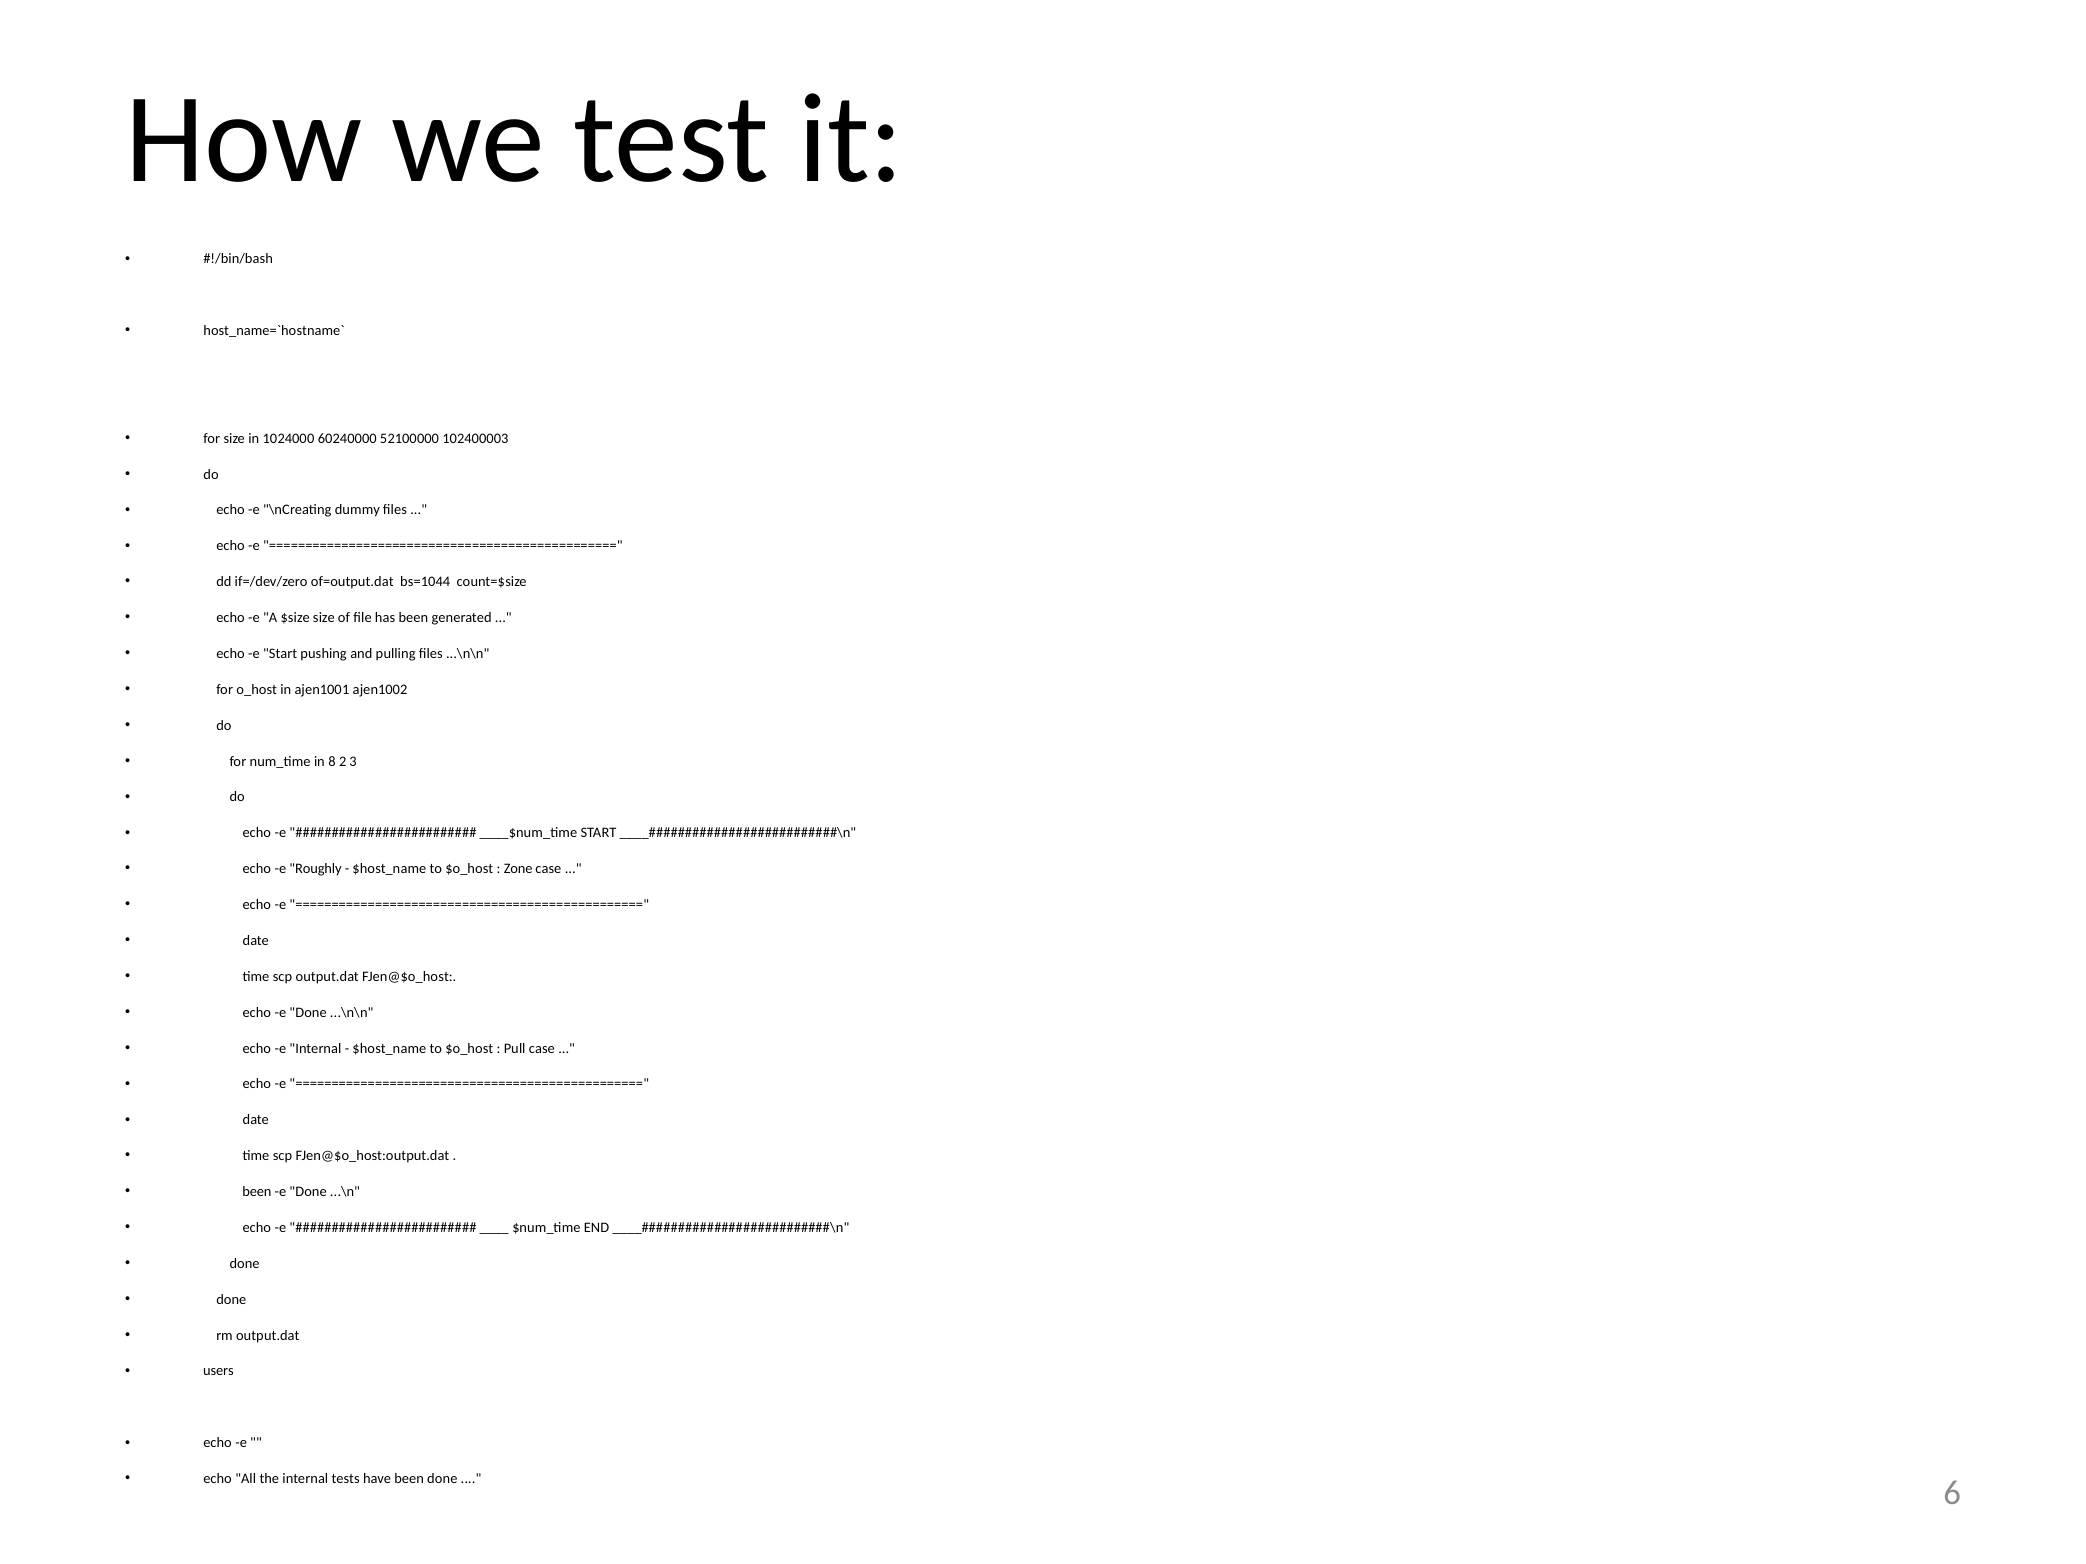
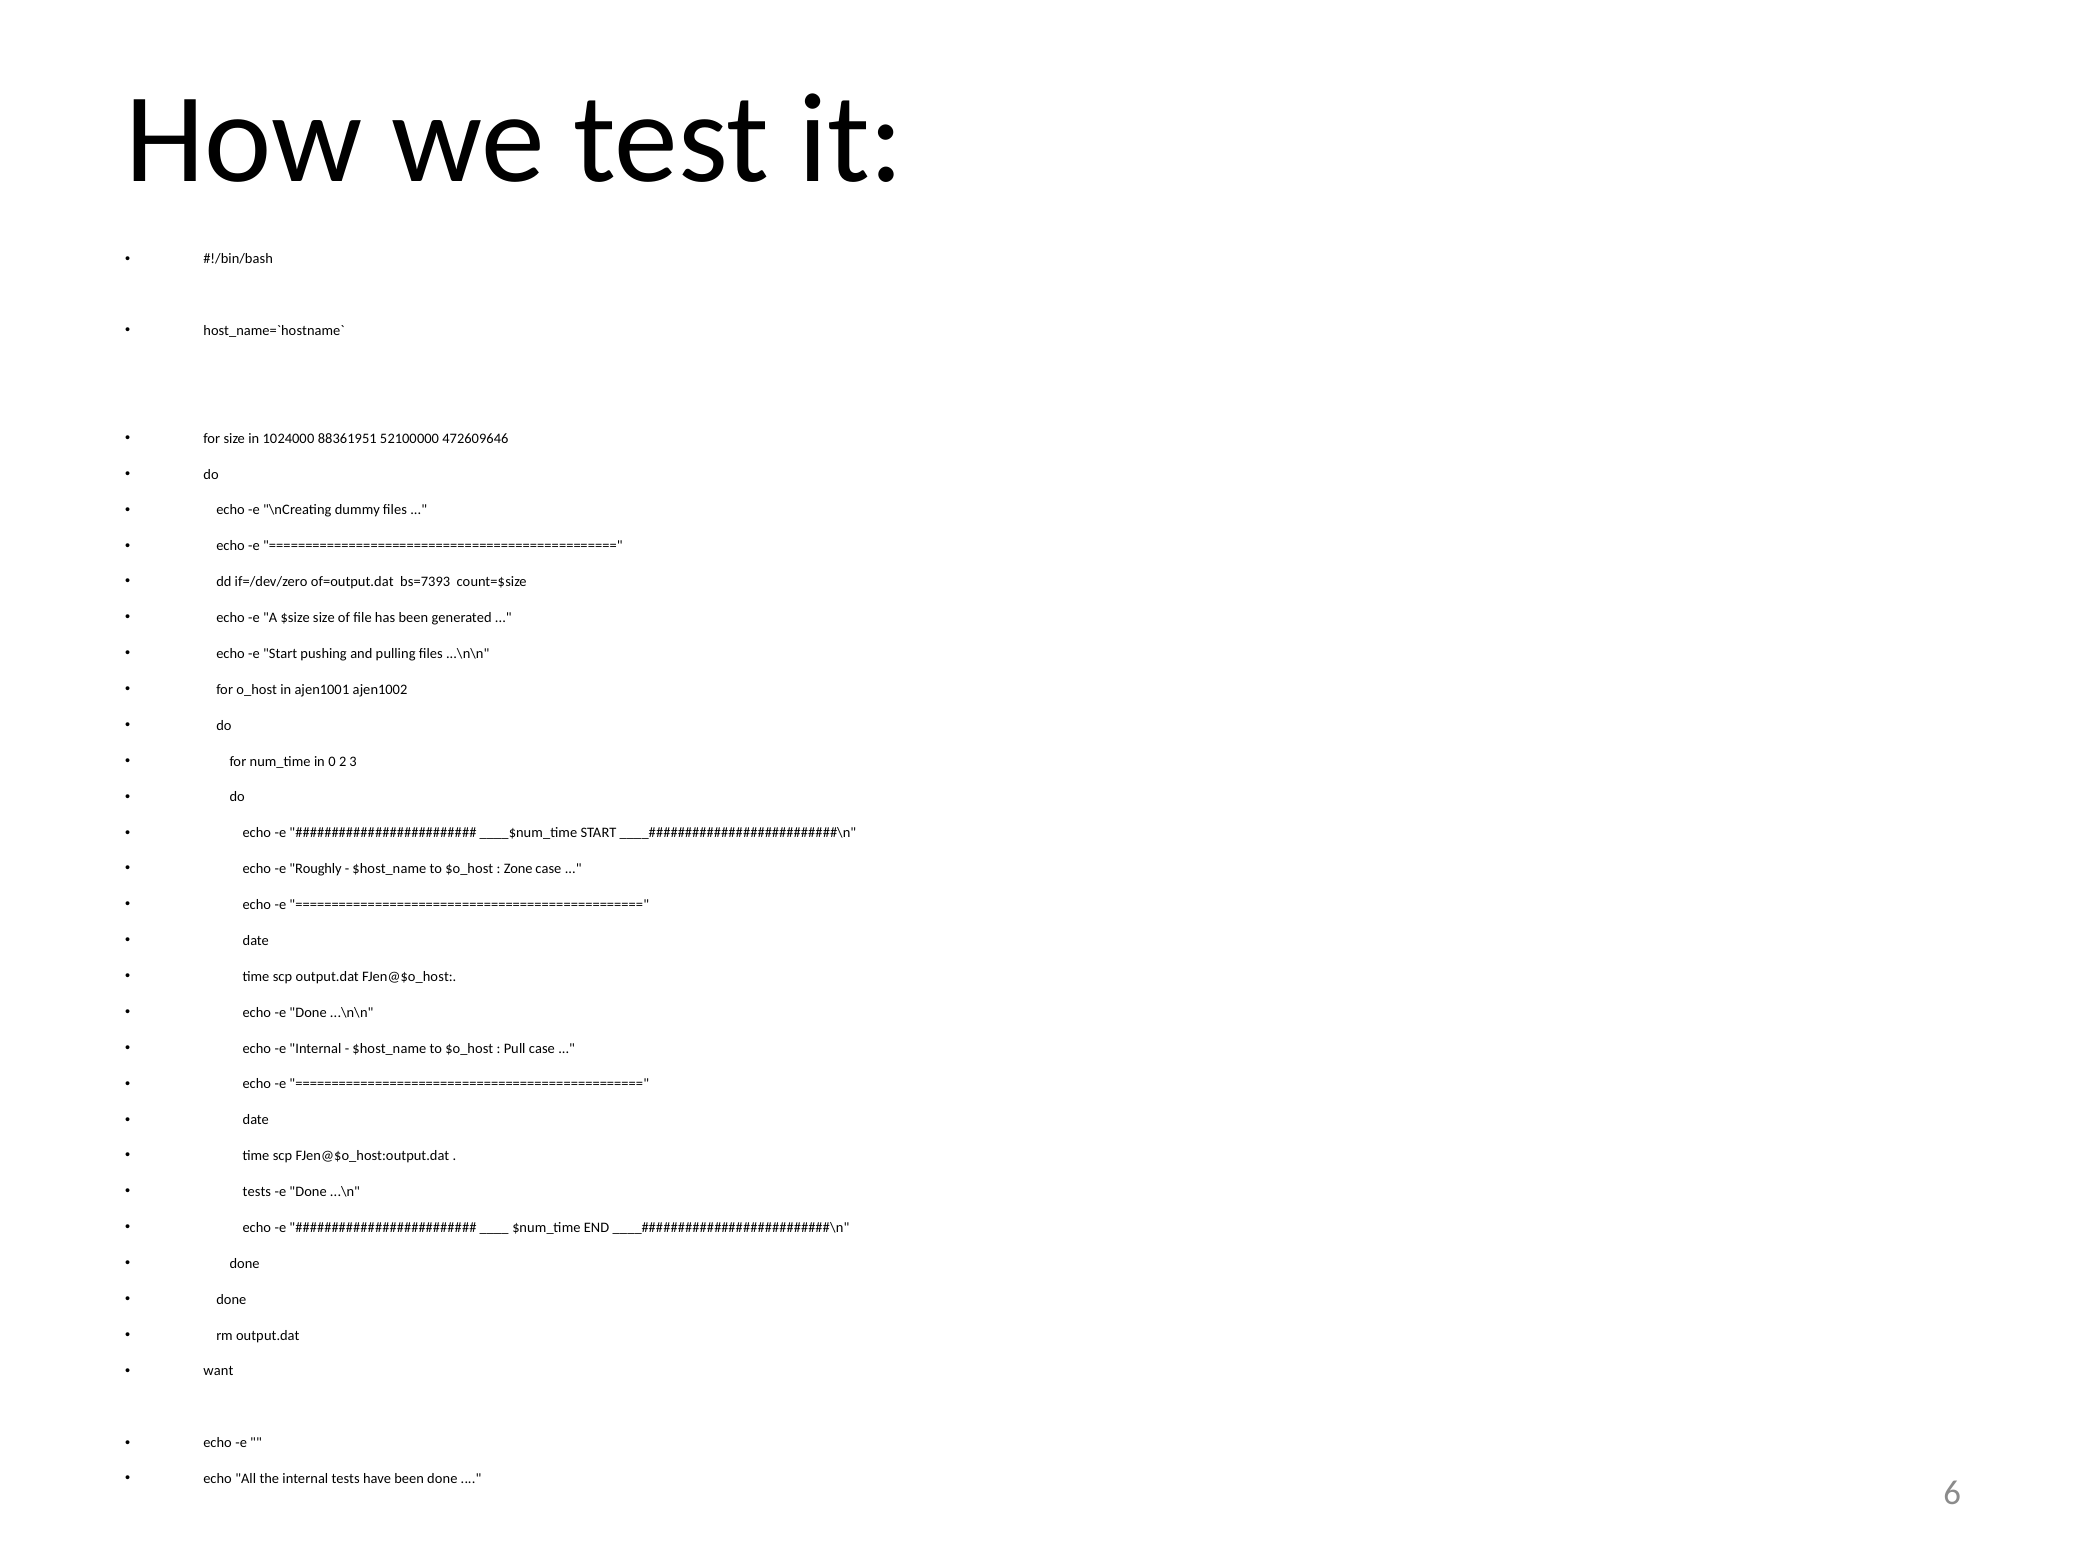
60240000: 60240000 -> 88361951
102400003: 102400003 -> 472609646
bs=1044: bs=1044 -> bs=7393
8: 8 -> 0
been at (257, 1192): been -> tests
users: users -> want
